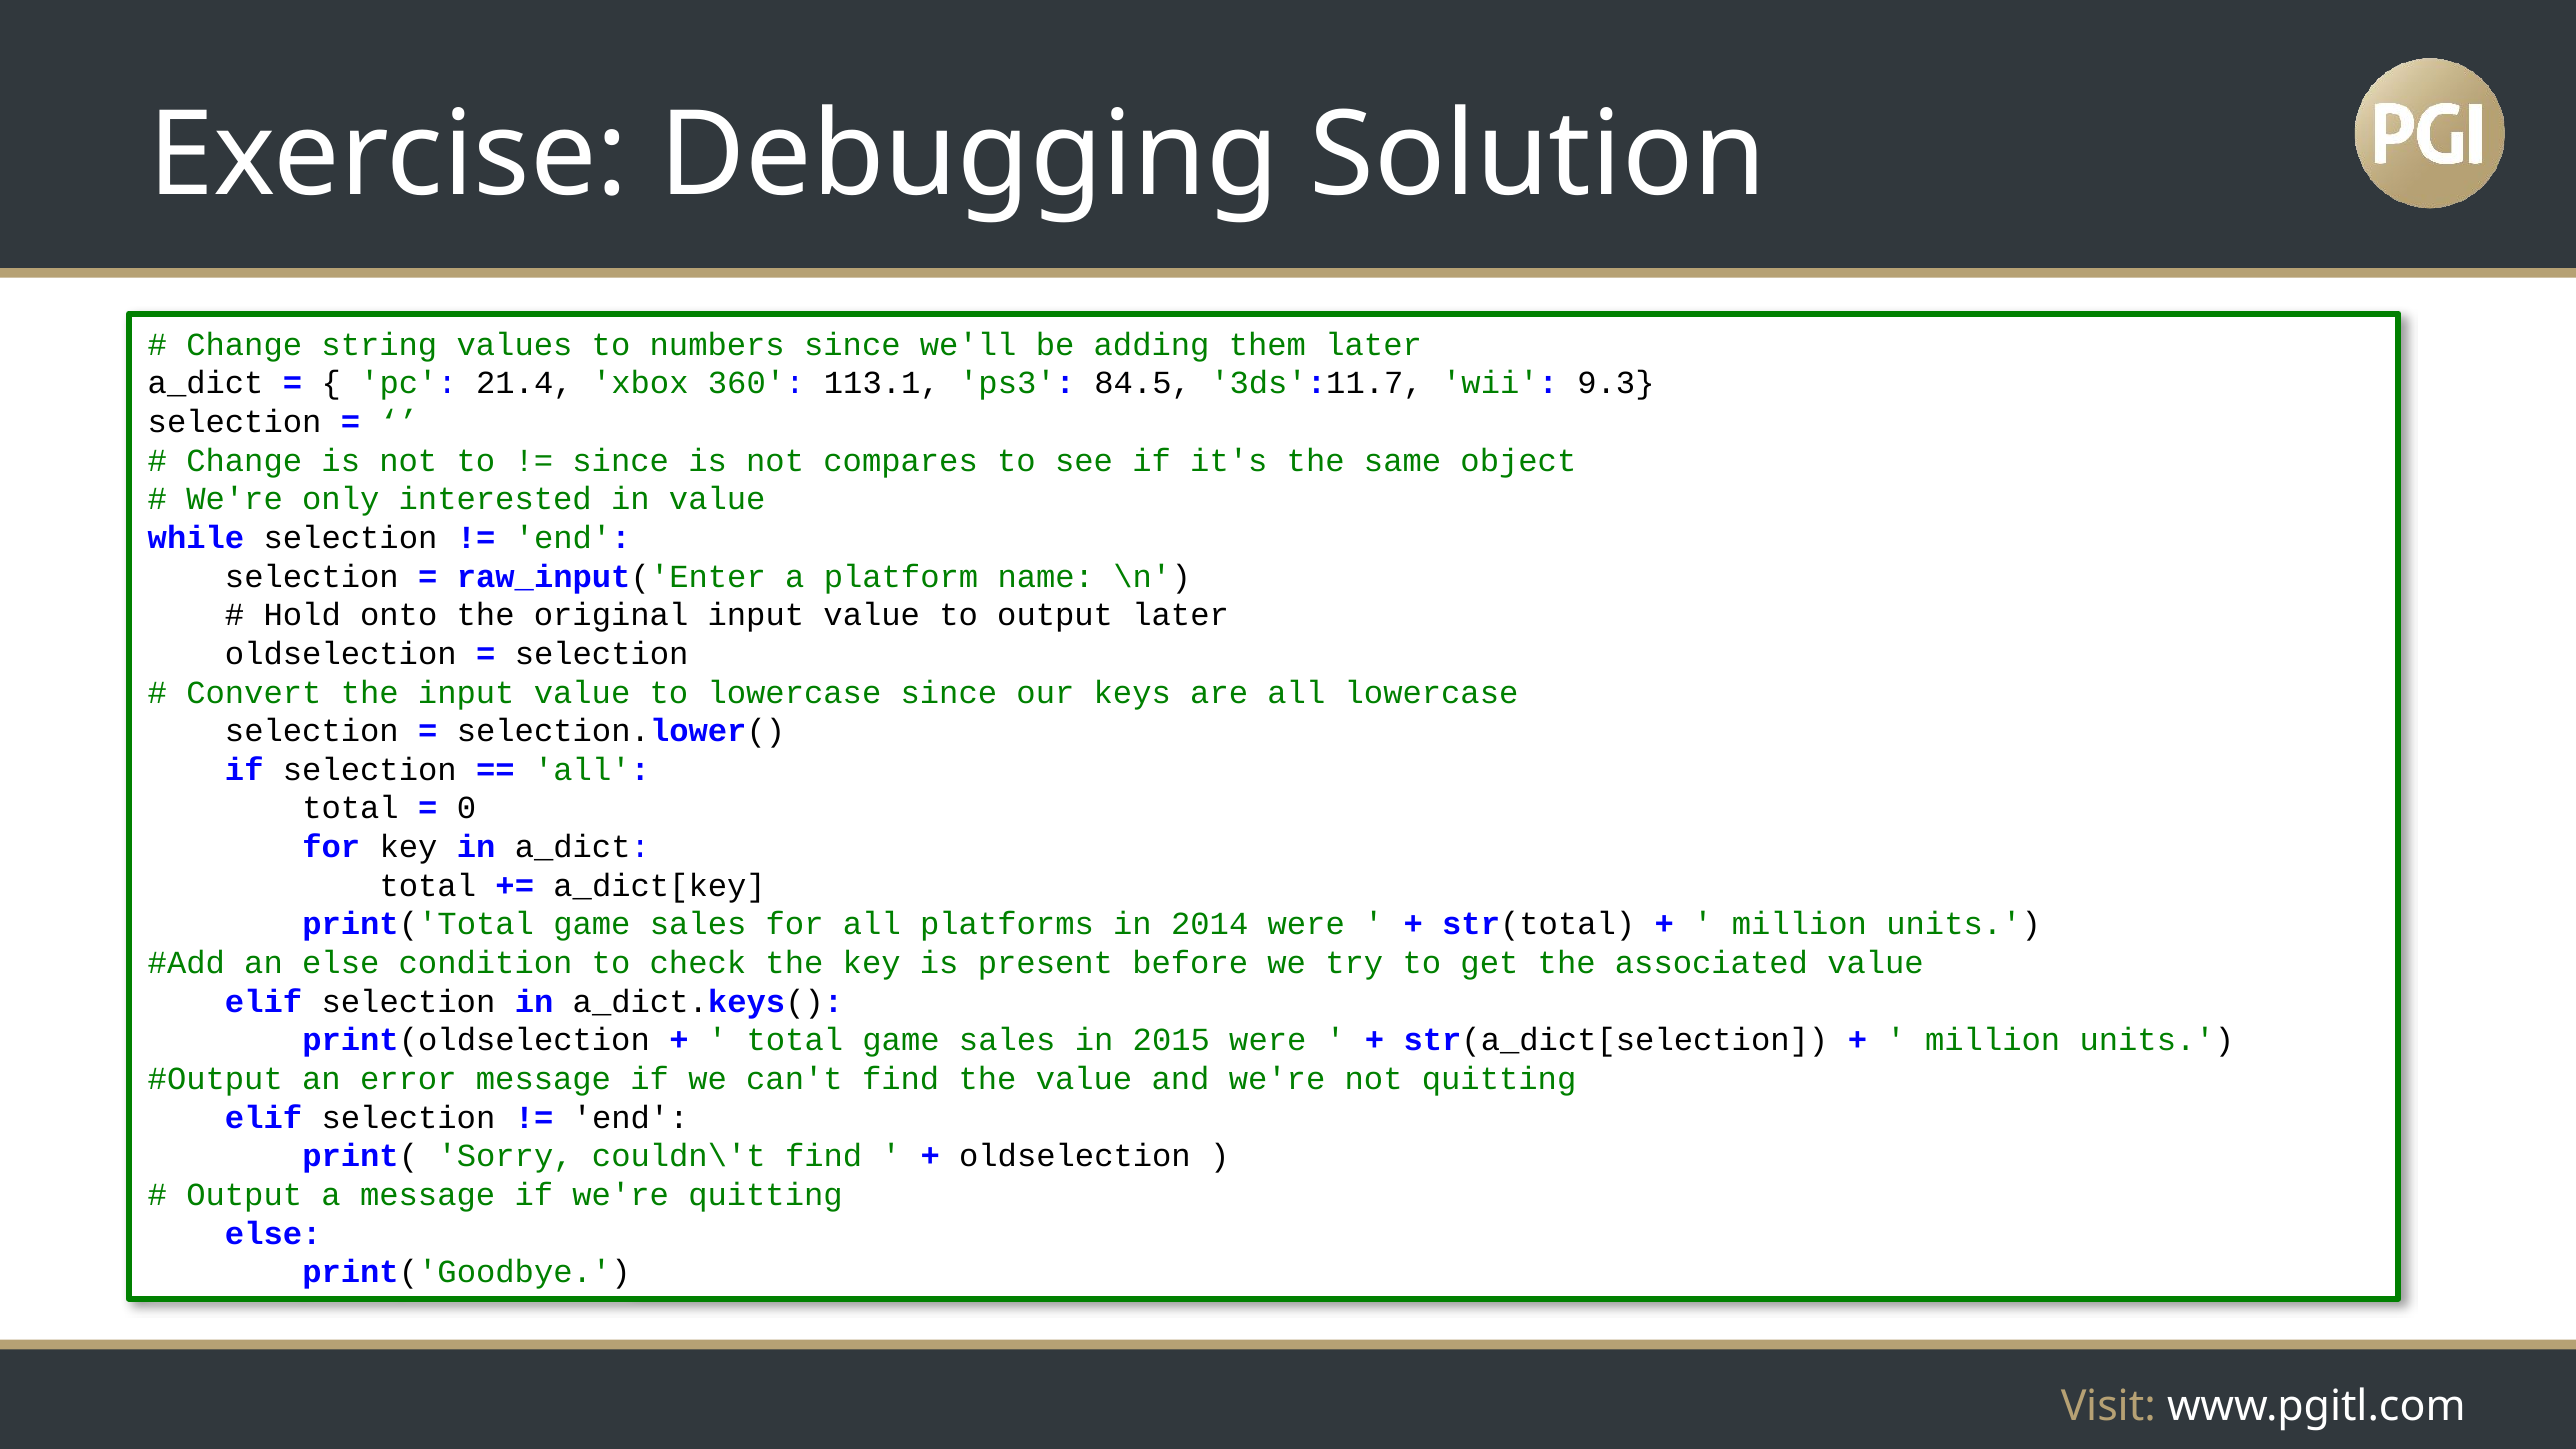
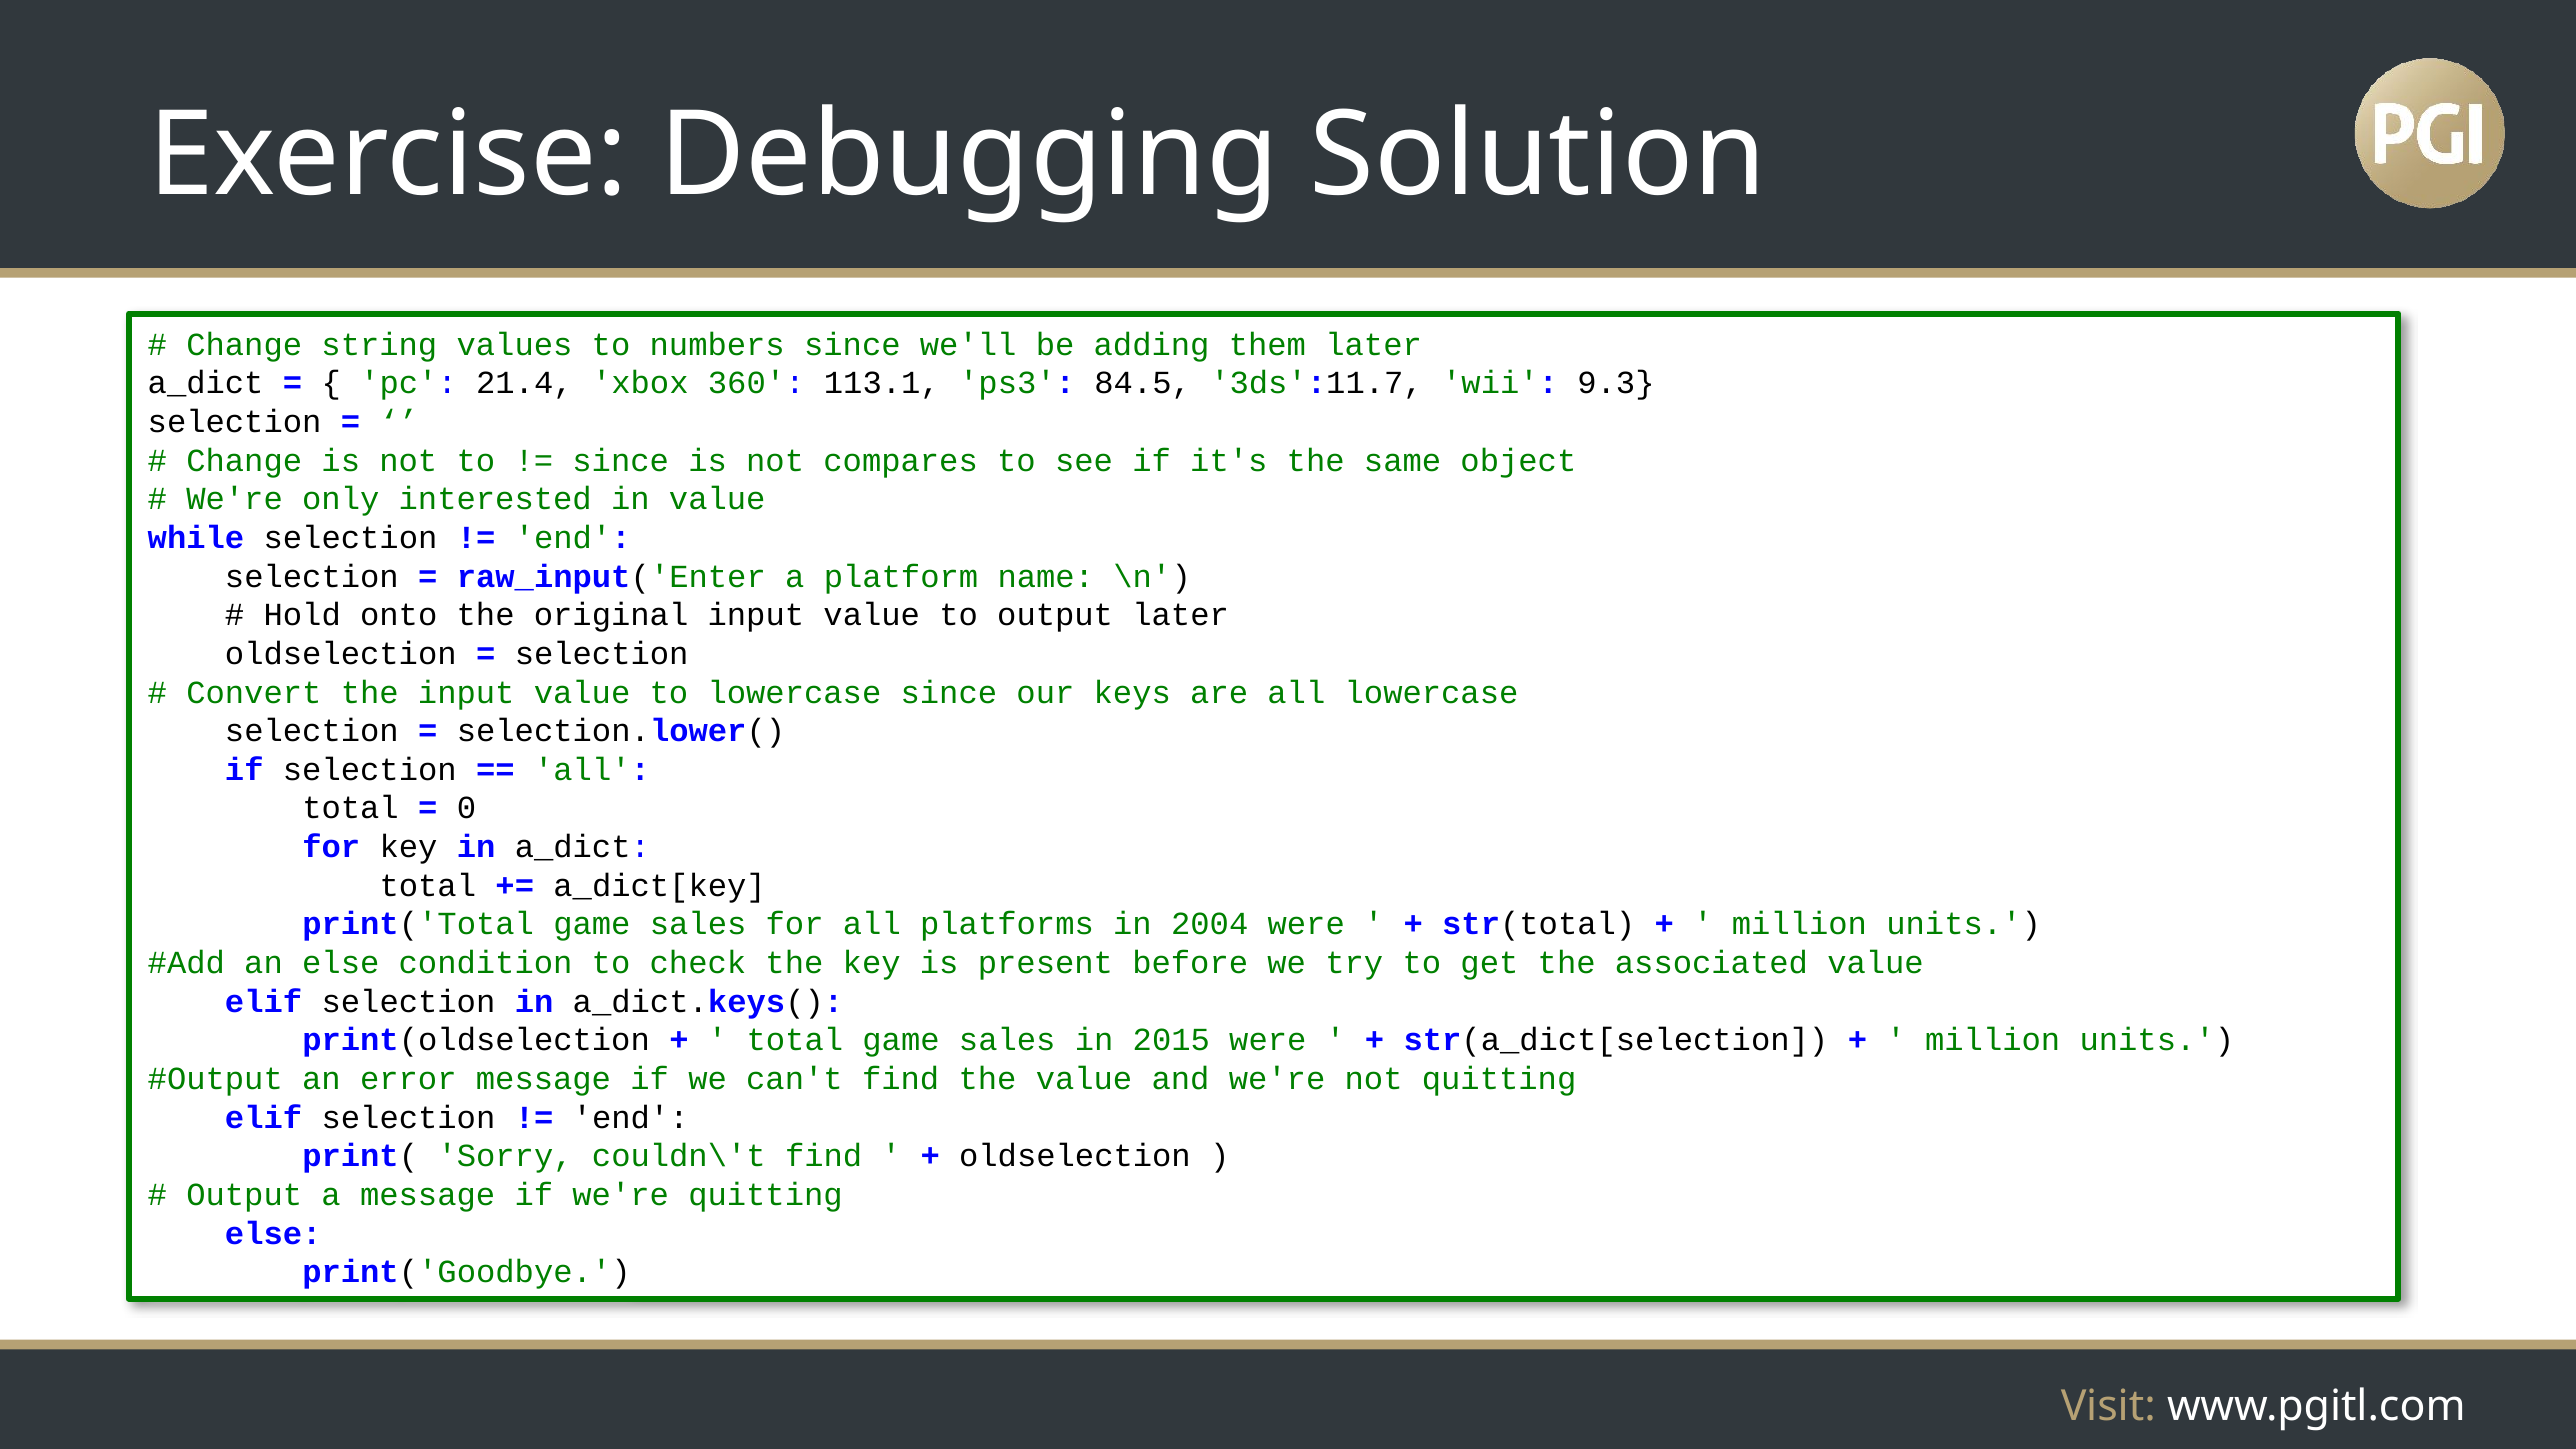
2014: 2014 -> 2004
